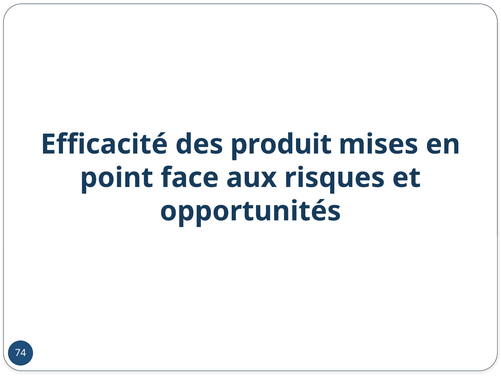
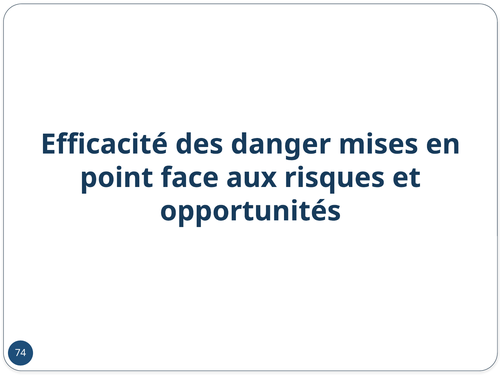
produit: produit -> danger
